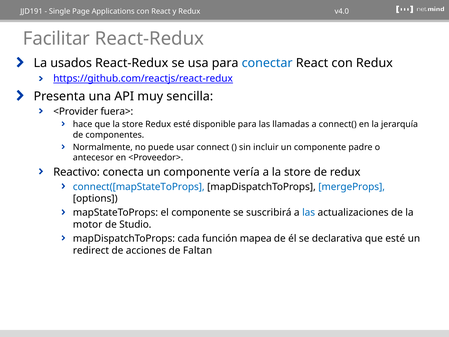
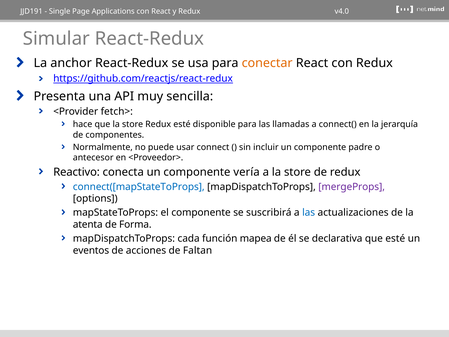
Facilitar: Facilitar -> Simular
usados: usados -> anchor
conectar colour: blue -> orange
fuera>: fuera> -> fetch>
mergeProps colour: blue -> purple
motor: motor -> atenta
Studio: Studio -> Forma
redirect: redirect -> eventos
